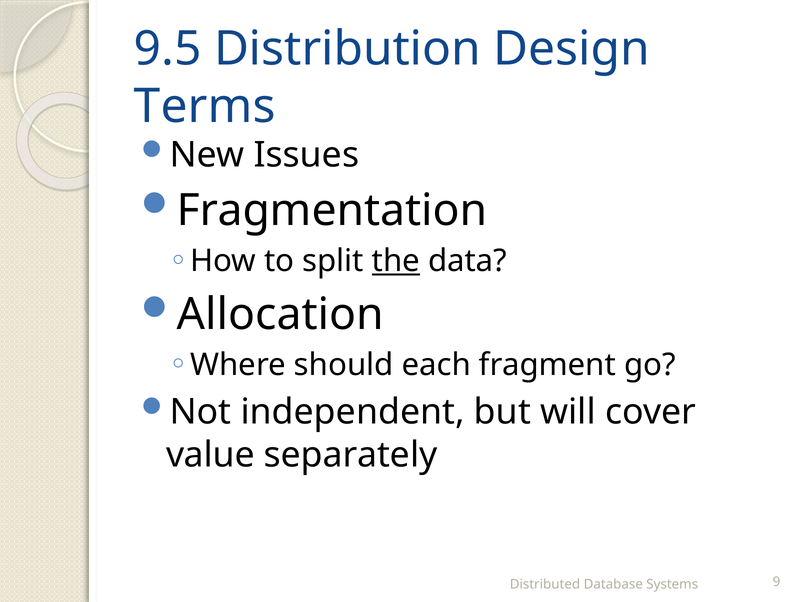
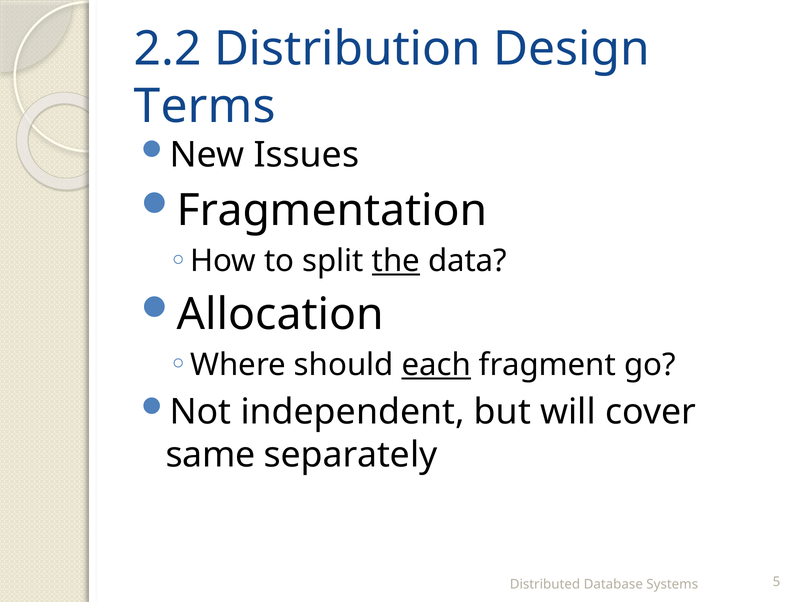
9.5: 9.5 -> 2.2
each underline: none -> present
value: value -> same
9: 9 -> 5
